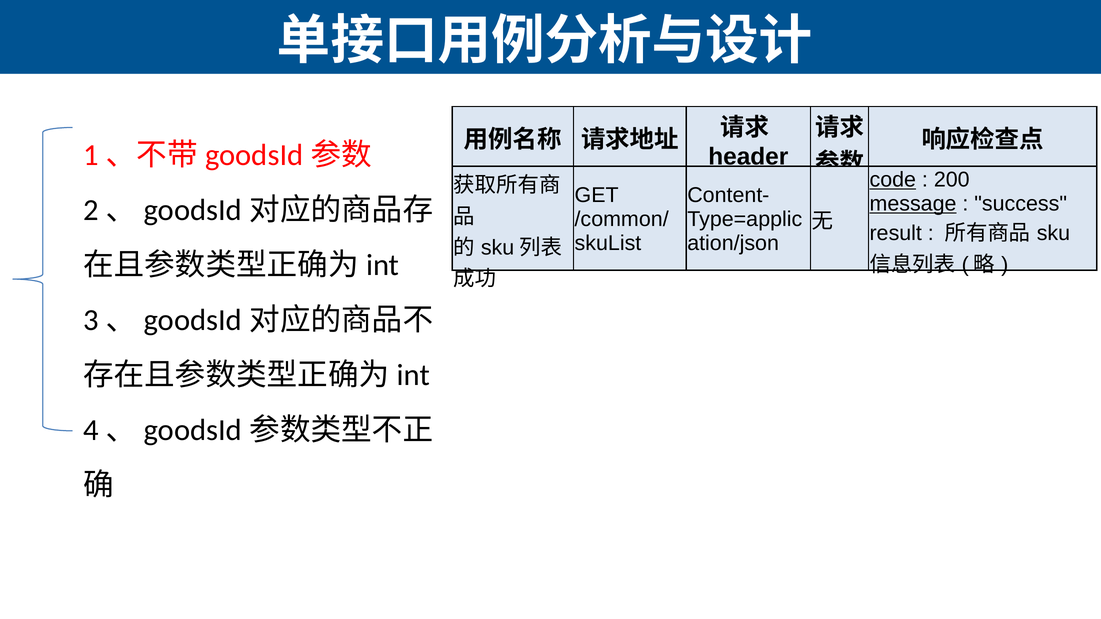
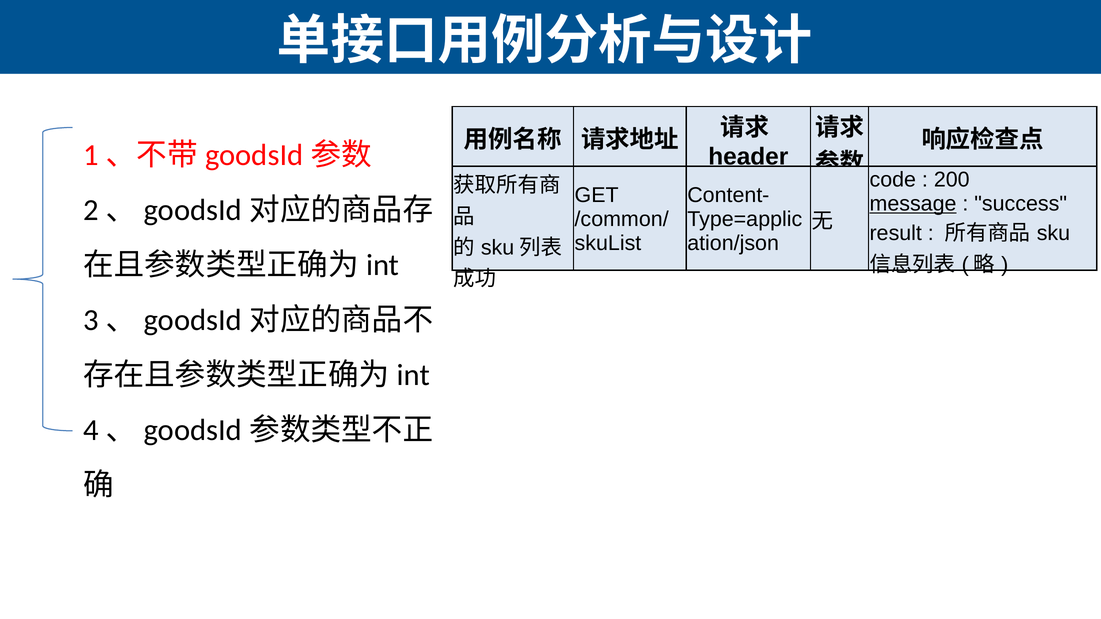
code underline: present -> none
